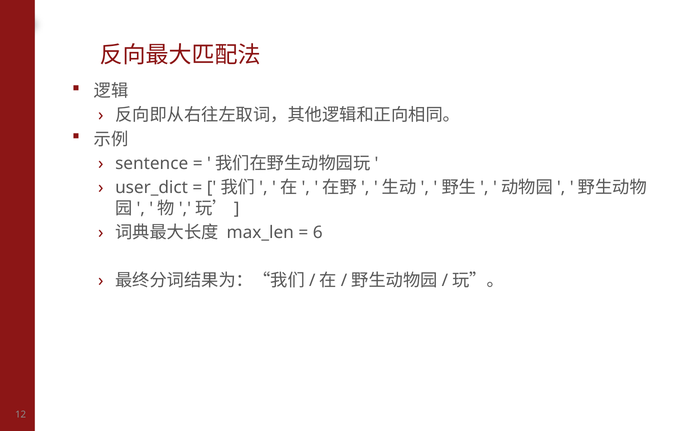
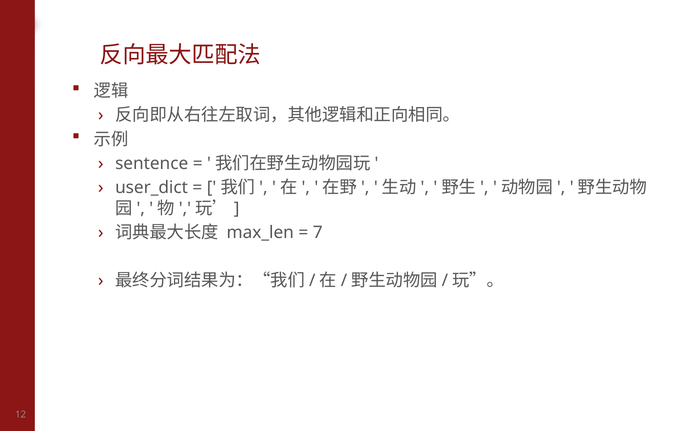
6: 6 -> 7
